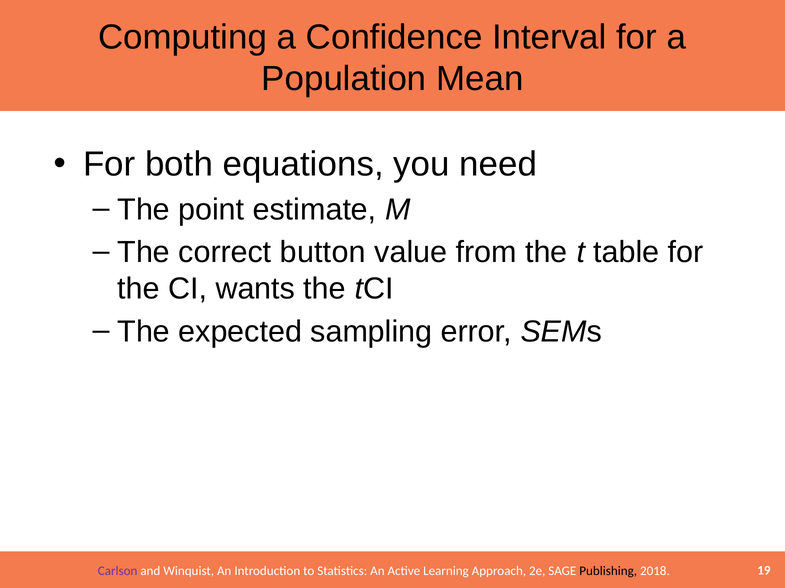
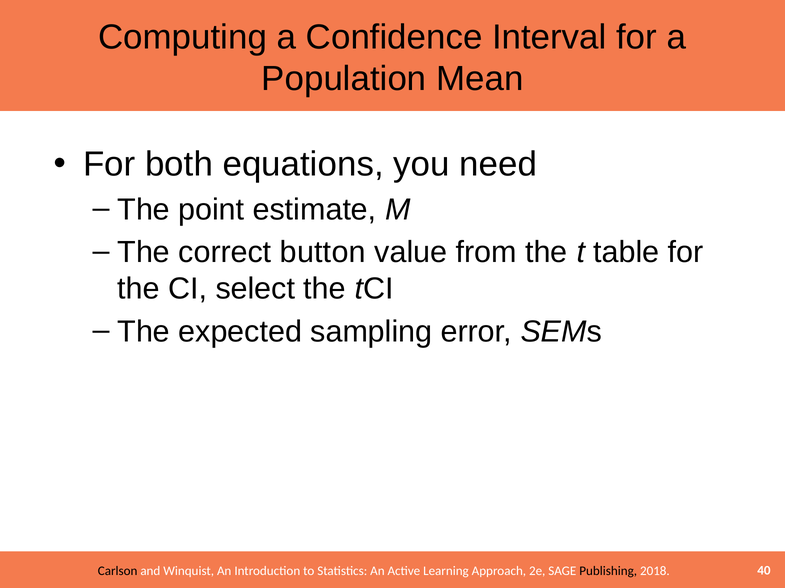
wants: wants -> select
Carlson colour: purple -> black
19: 19 -> 40
